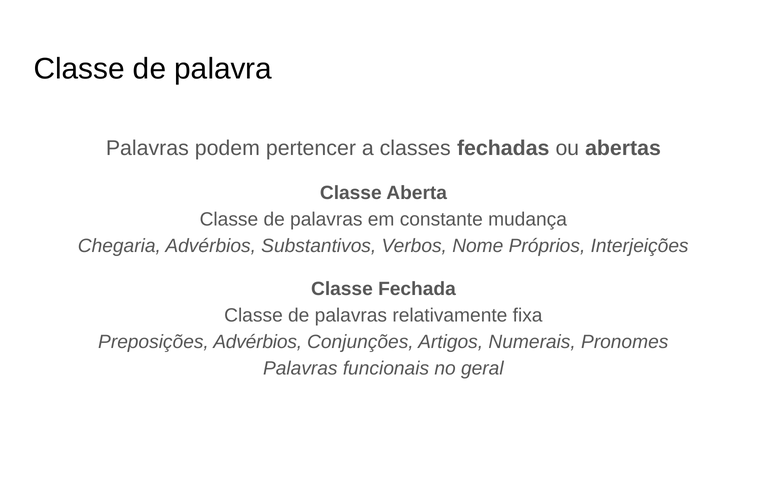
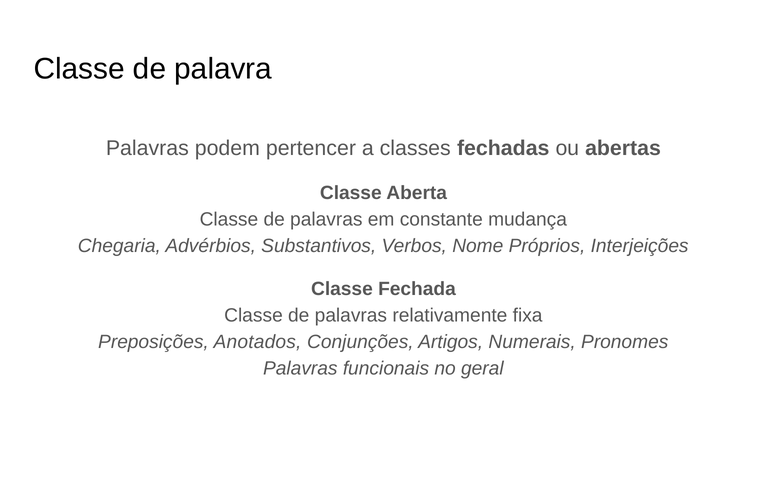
Preposições Advérbios: Advérbios -> Anotados
